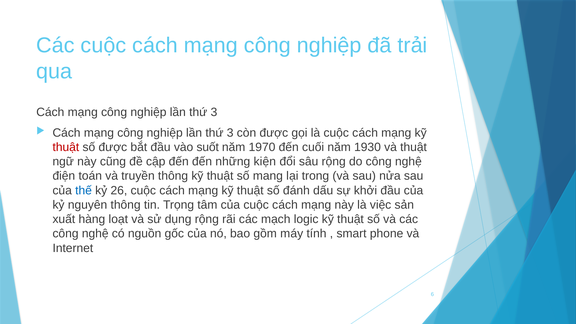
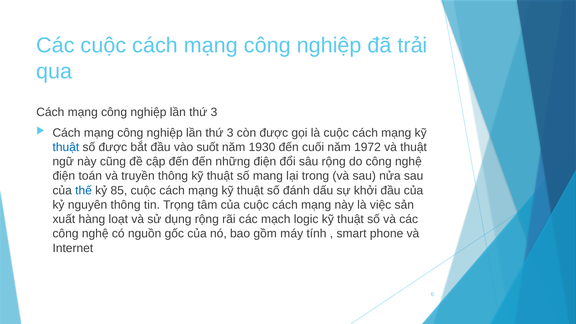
thuật at (66, 147) colour: red -> blue
1970: 1970 -> 1930
1930: 1930 -> 1972
những kiện: kiện -> điện
26: 26 -> 85
